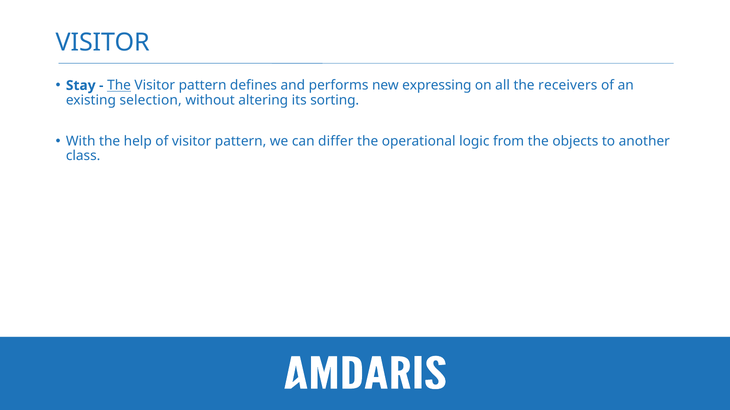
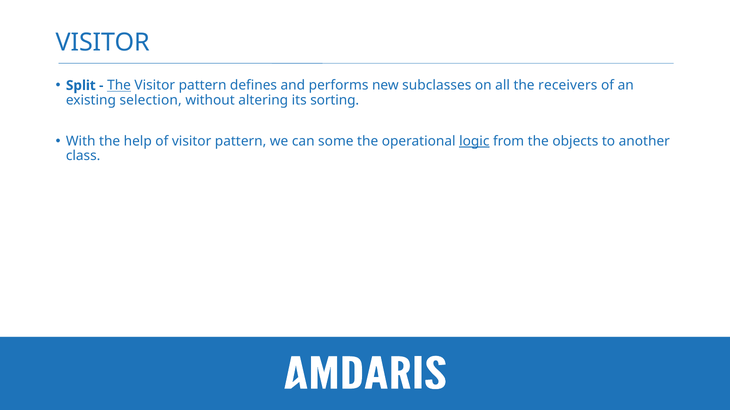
Stay: Stay -> Split
expressing: expressing -> subclasses
differ: differ -> some
logic underline: none -> present
